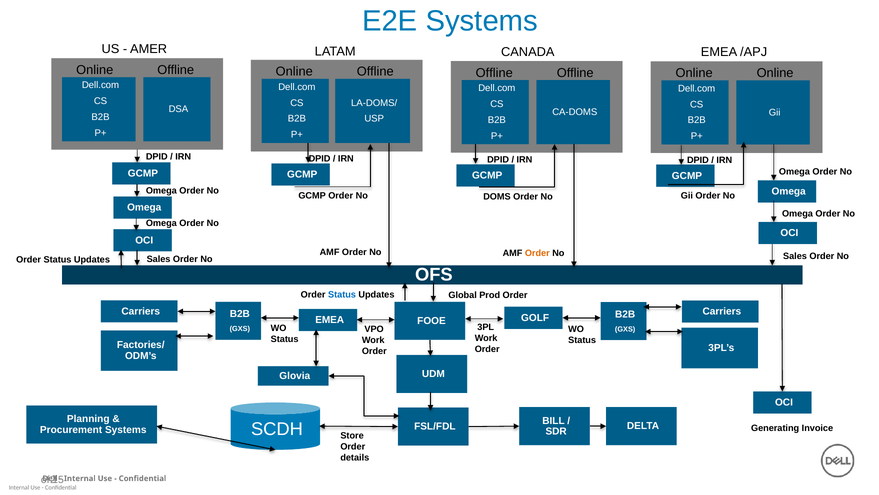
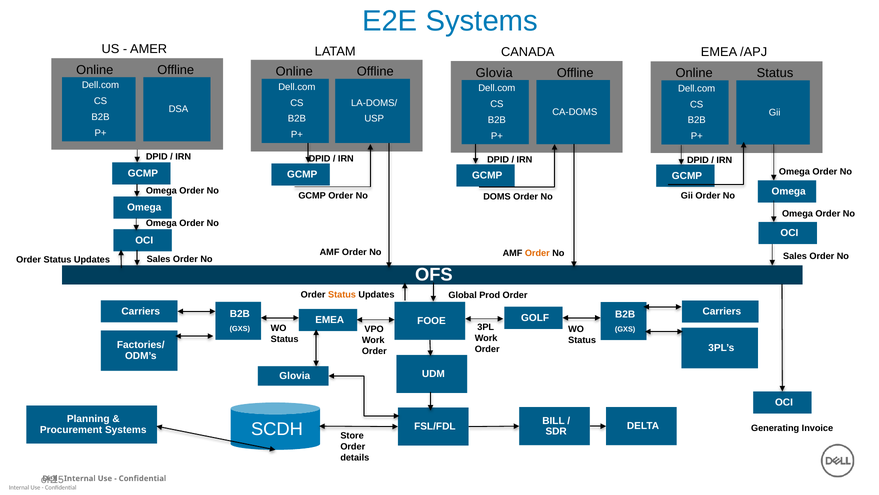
Offline at (494, 73): Offline -> Glovia
Online at (775, 73): Online -> Status
Status at (342, 294) colour: blue -> orange
